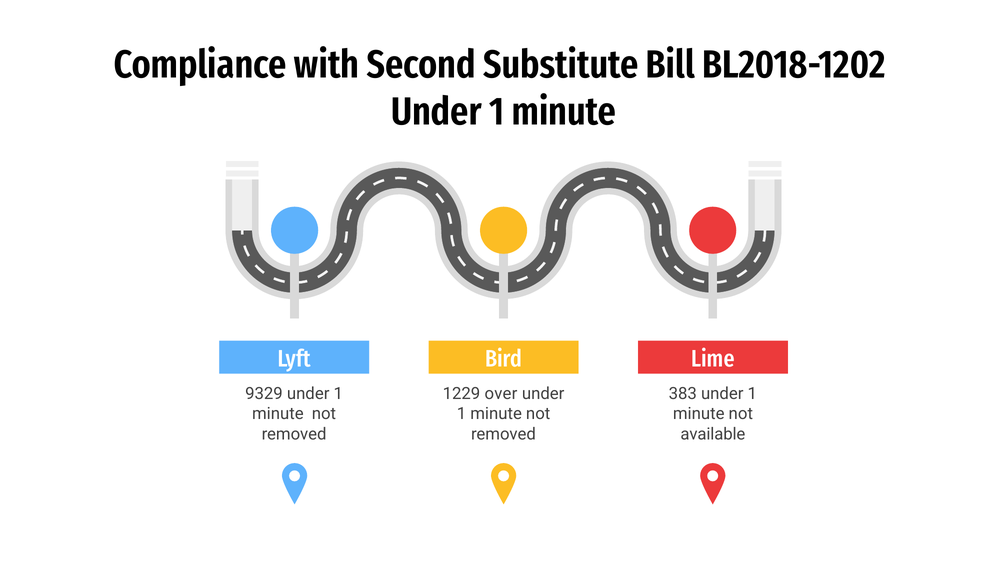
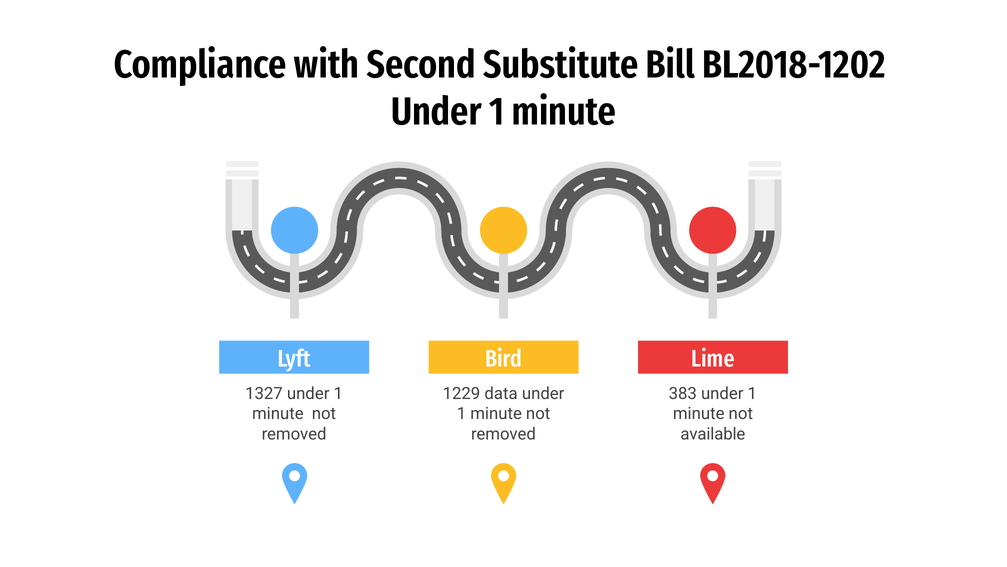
9329: 9329 -> 1327
over: over -> data
